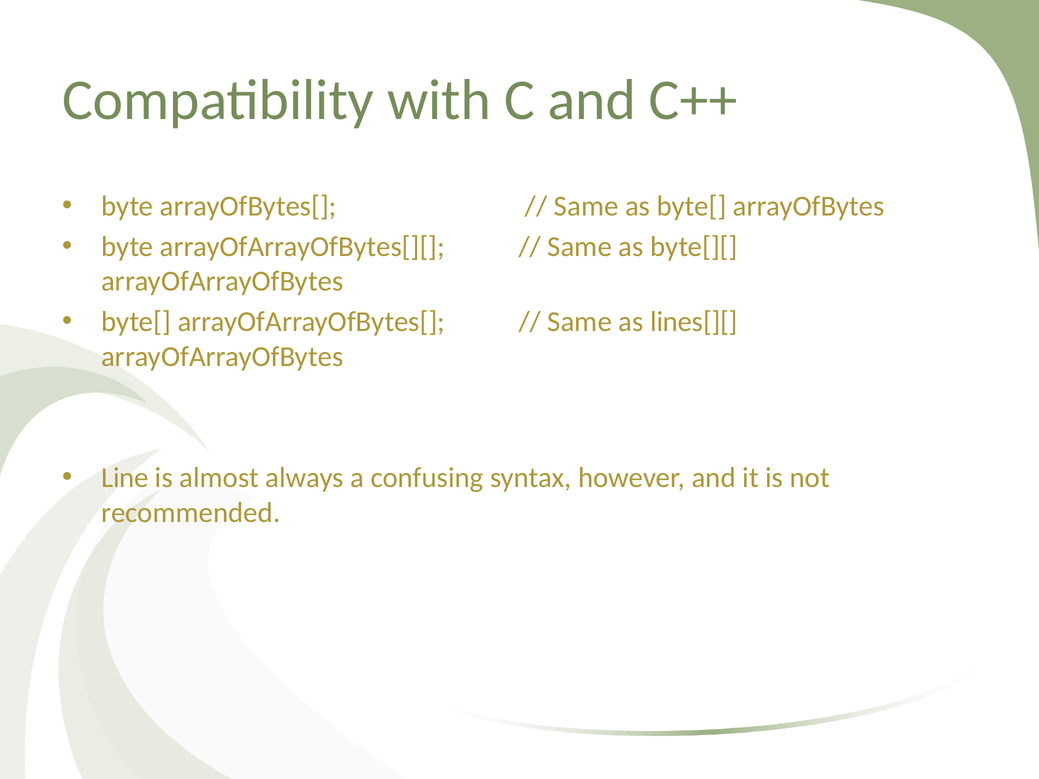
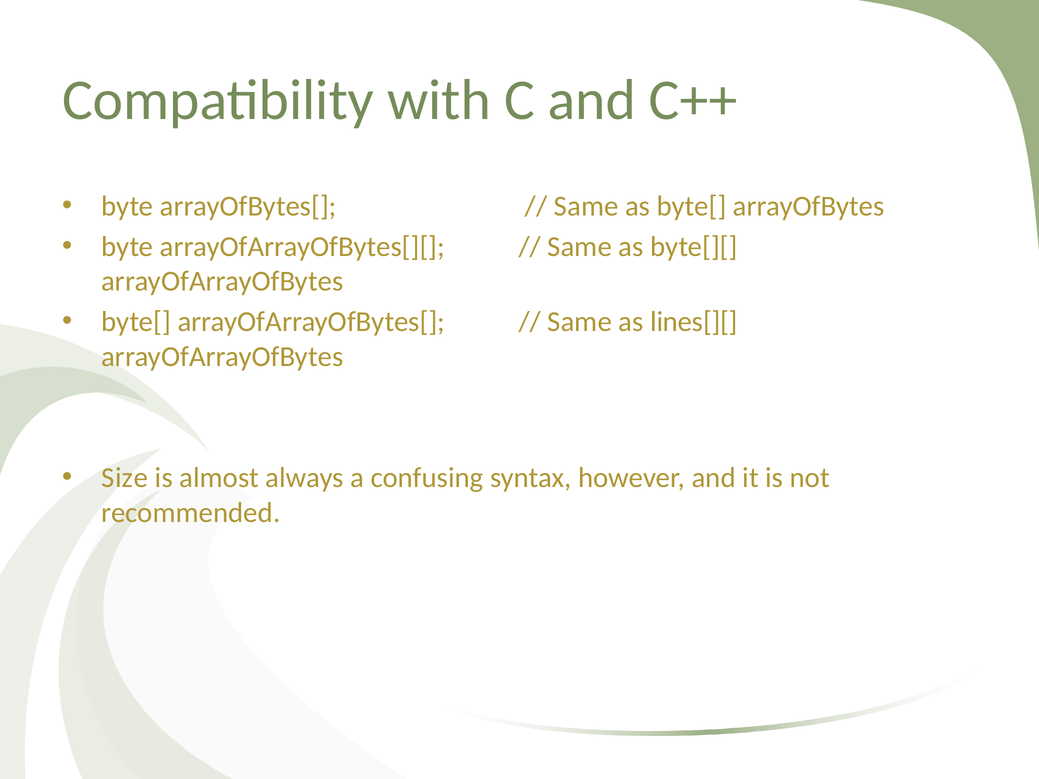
Line: Line -> Size
